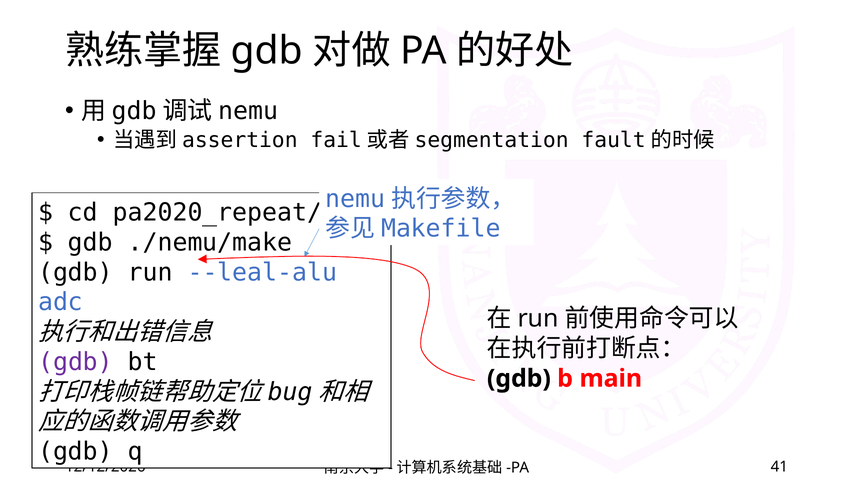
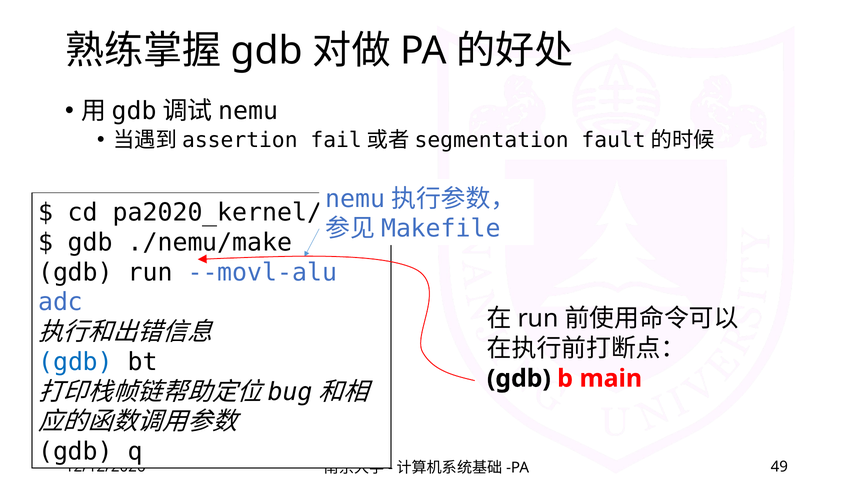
pa2020_repeat/: pa2020_repeat/ -> pa2020_kernel/
--leal-alu: --leal-alu -> --movl-alu
gdb at (75, 362) colour: purple -> blue
41: 41 -> 49
